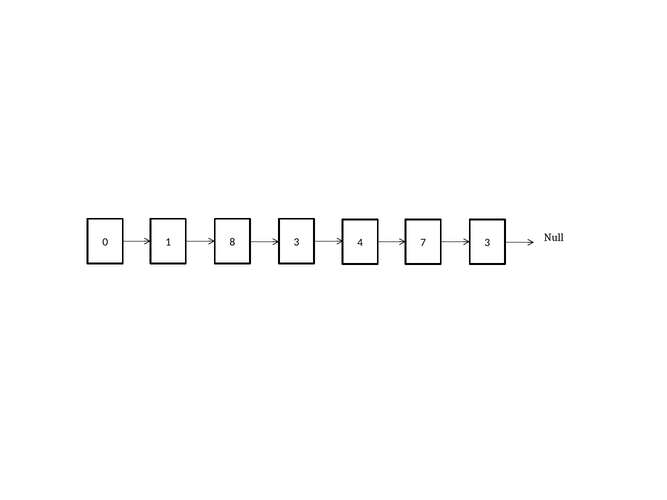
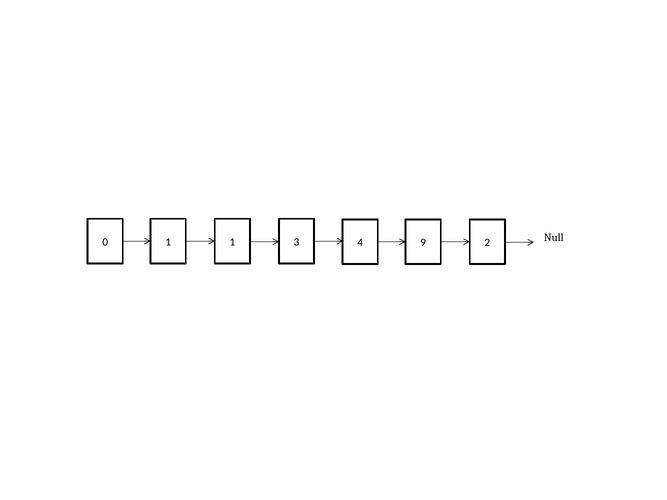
0 8: 8 -> 1
7: 7 -> 9
4 3: 3 -> 2
